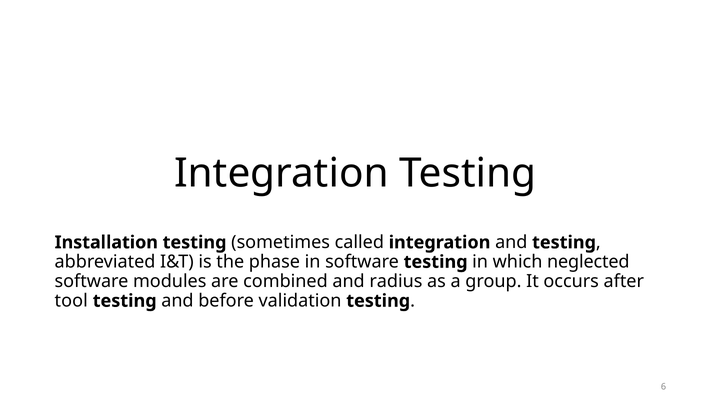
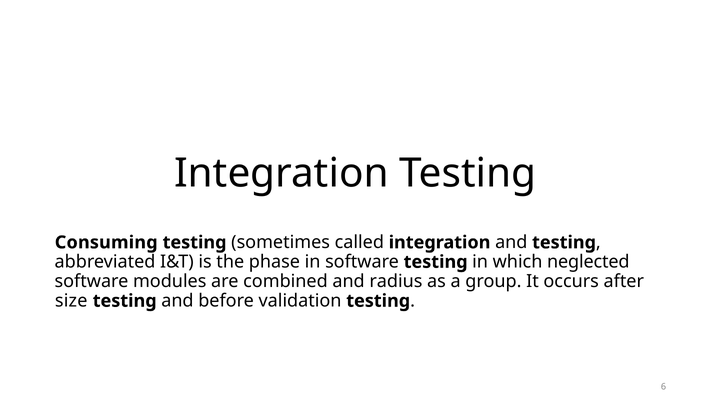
Installation: Installation -> Consuming
tool: tool -> size
